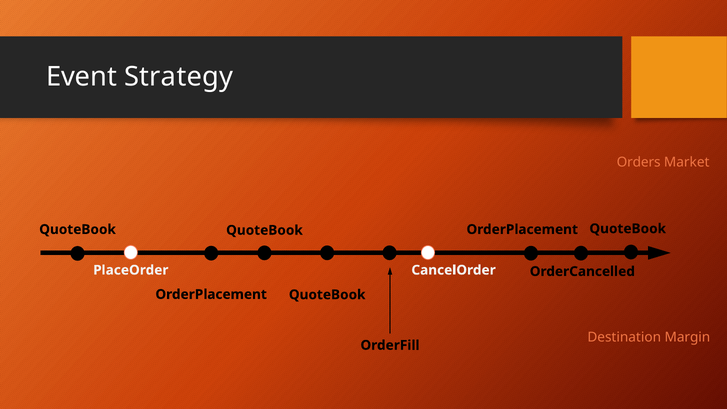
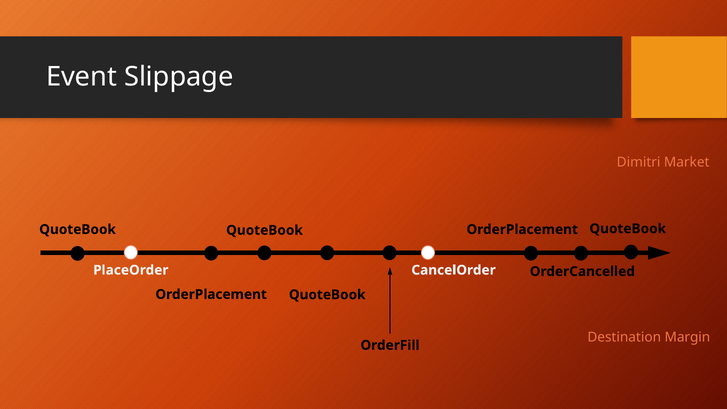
Strategy: Strategy -> Slippage
Orders: Orders -> Dimitri
